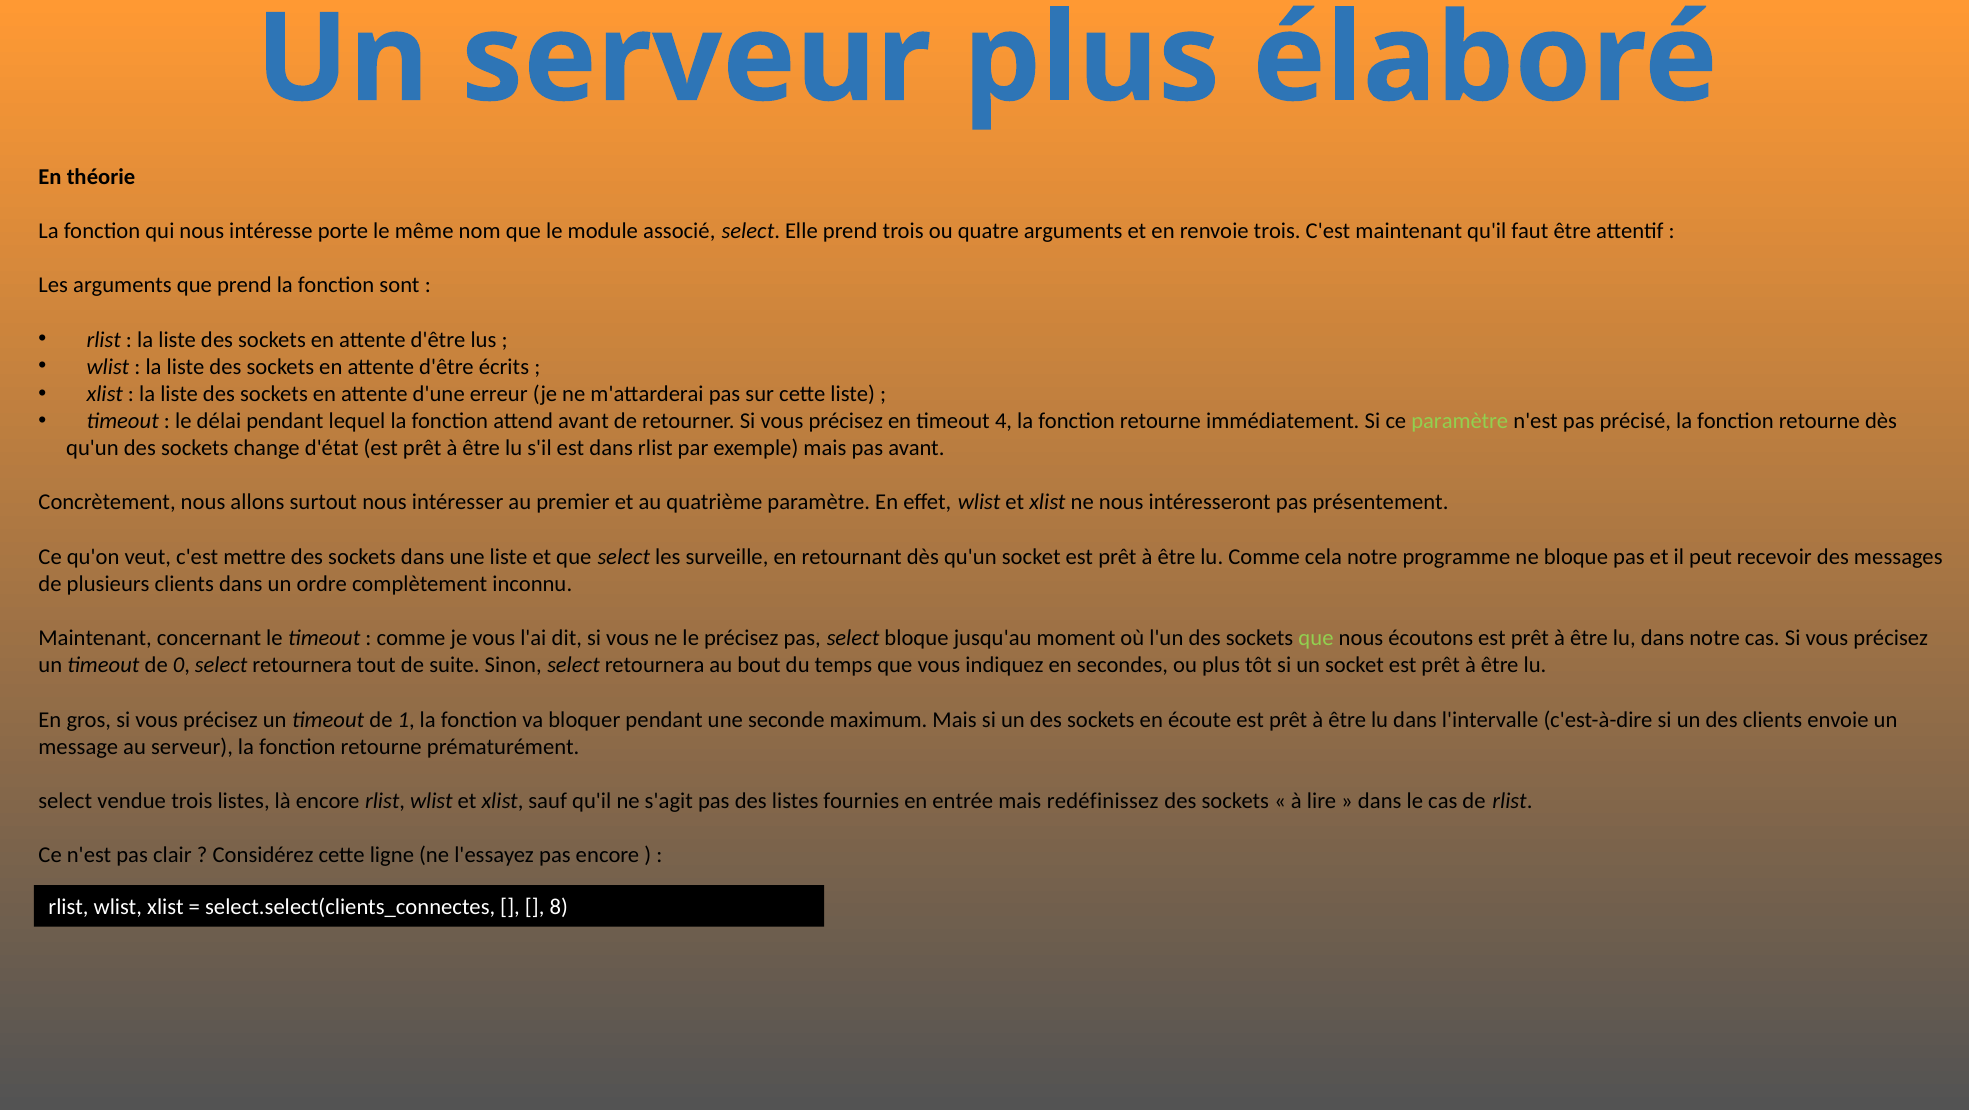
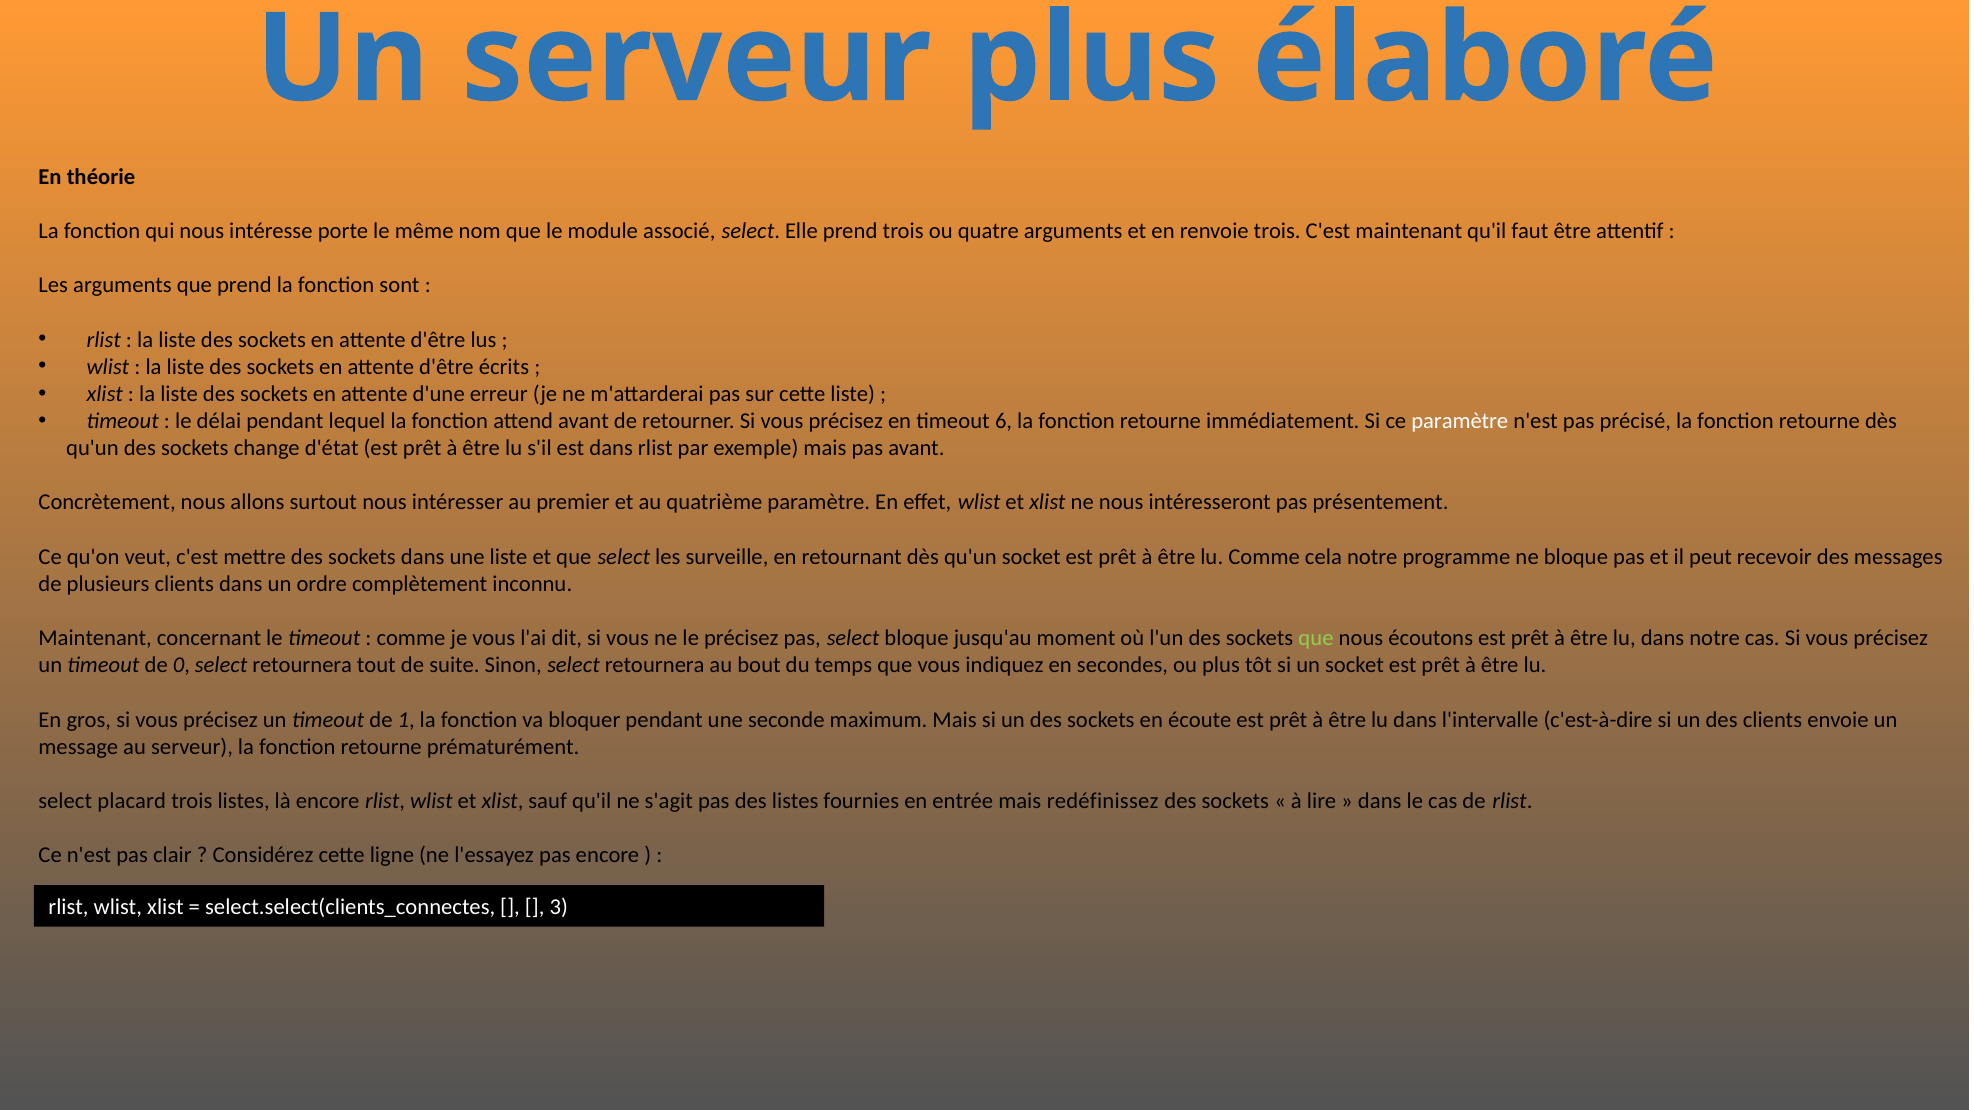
4: 4 -> 6
paramètre at (1460, 421) colour: light green -> white
vendue: vendue -> placard
8: 8 -> 3
